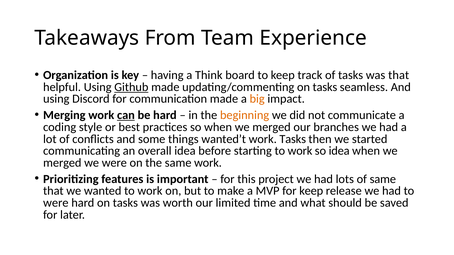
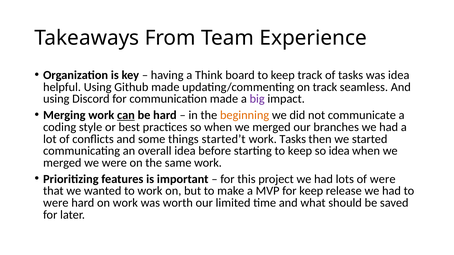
was that: that -> idea
Github underline: present -> none
updating/commenting on tasks: tasks -> track
big colour: orange -> purple
wanted’t: wanted’t -> started’t
starting to work: work -> keep
of same: same -> were
hard on tasks: tasks -> work
